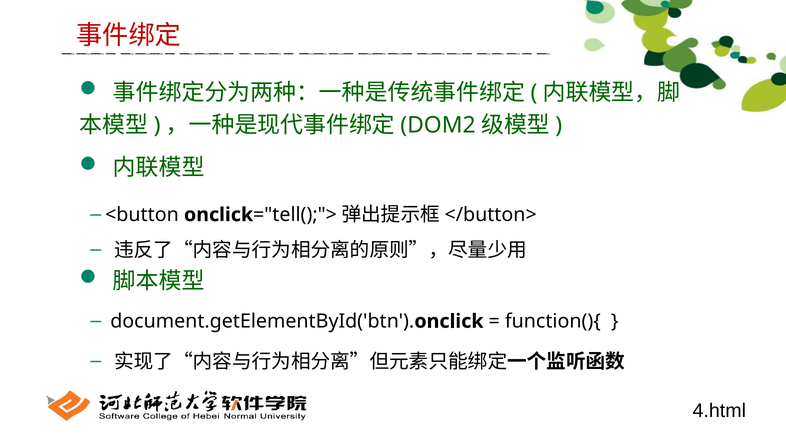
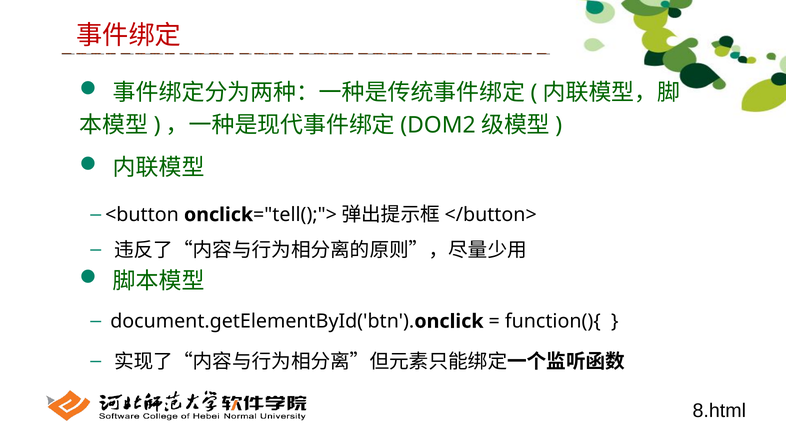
4.html: 4.html -> 8.html
